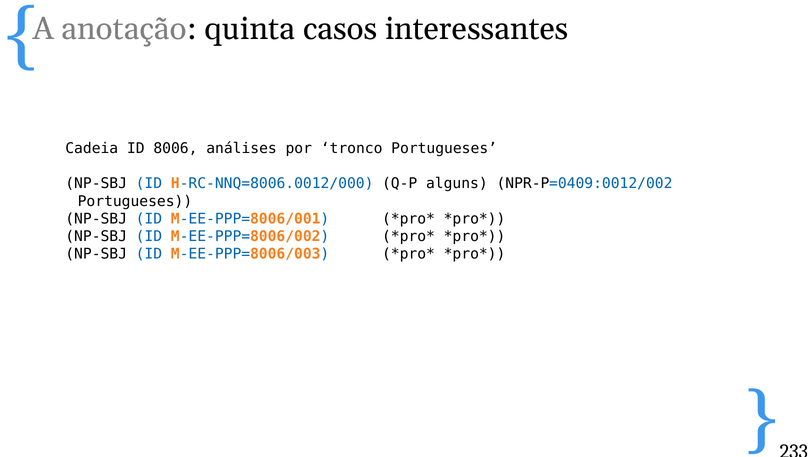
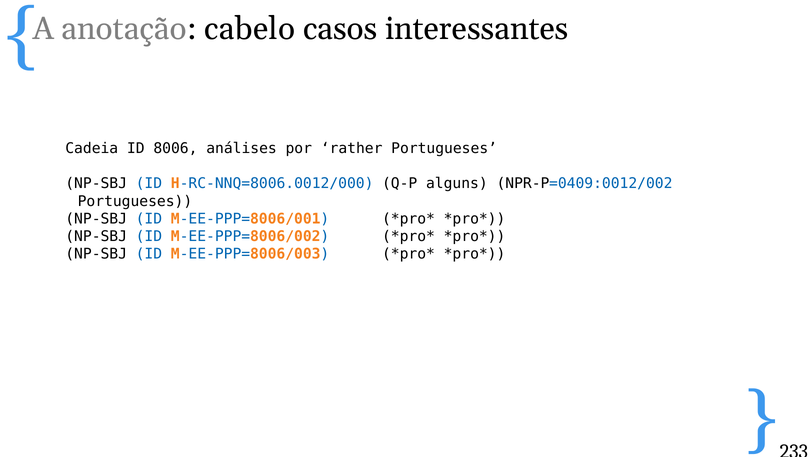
quinta: quinta -> cabelo
tronco: tronco -> rather
